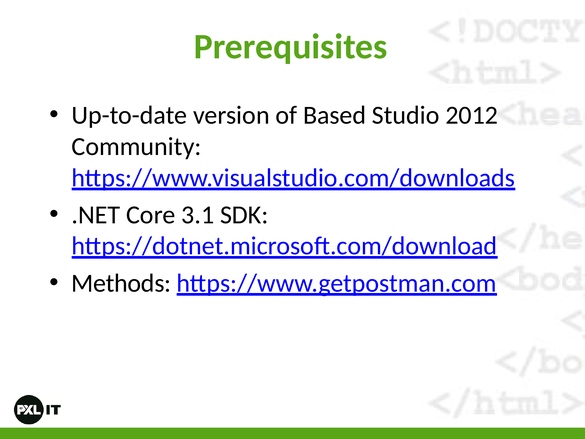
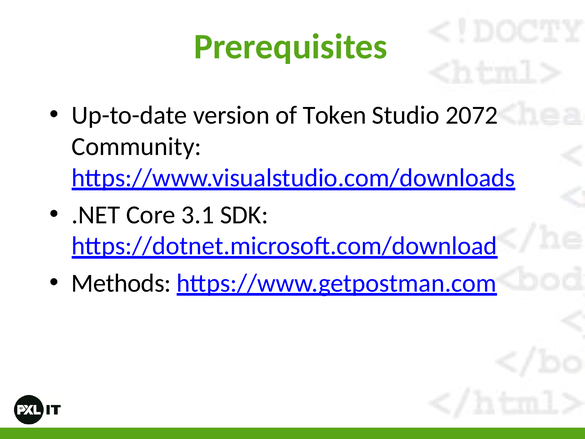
Based: Based -> Token
2012: 2012 -> 2072
